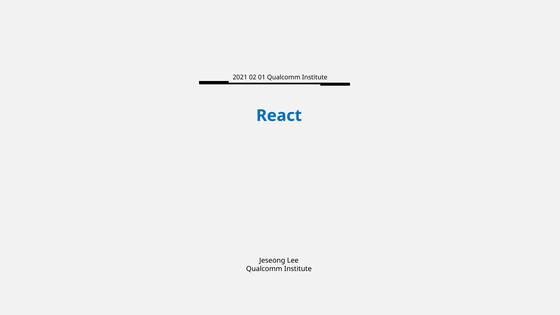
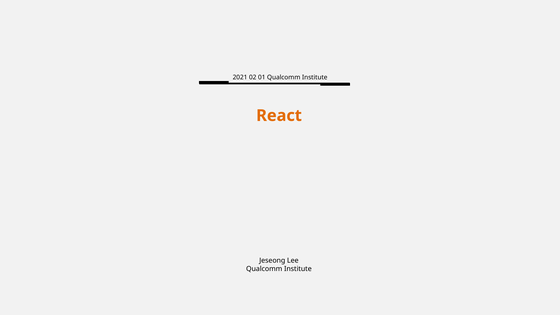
React colour: blue -> orange
